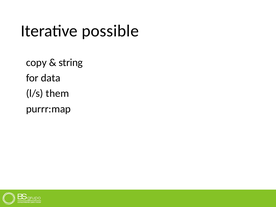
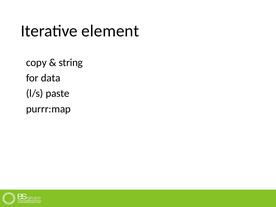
possible: possible -> element
them: them -> paste
